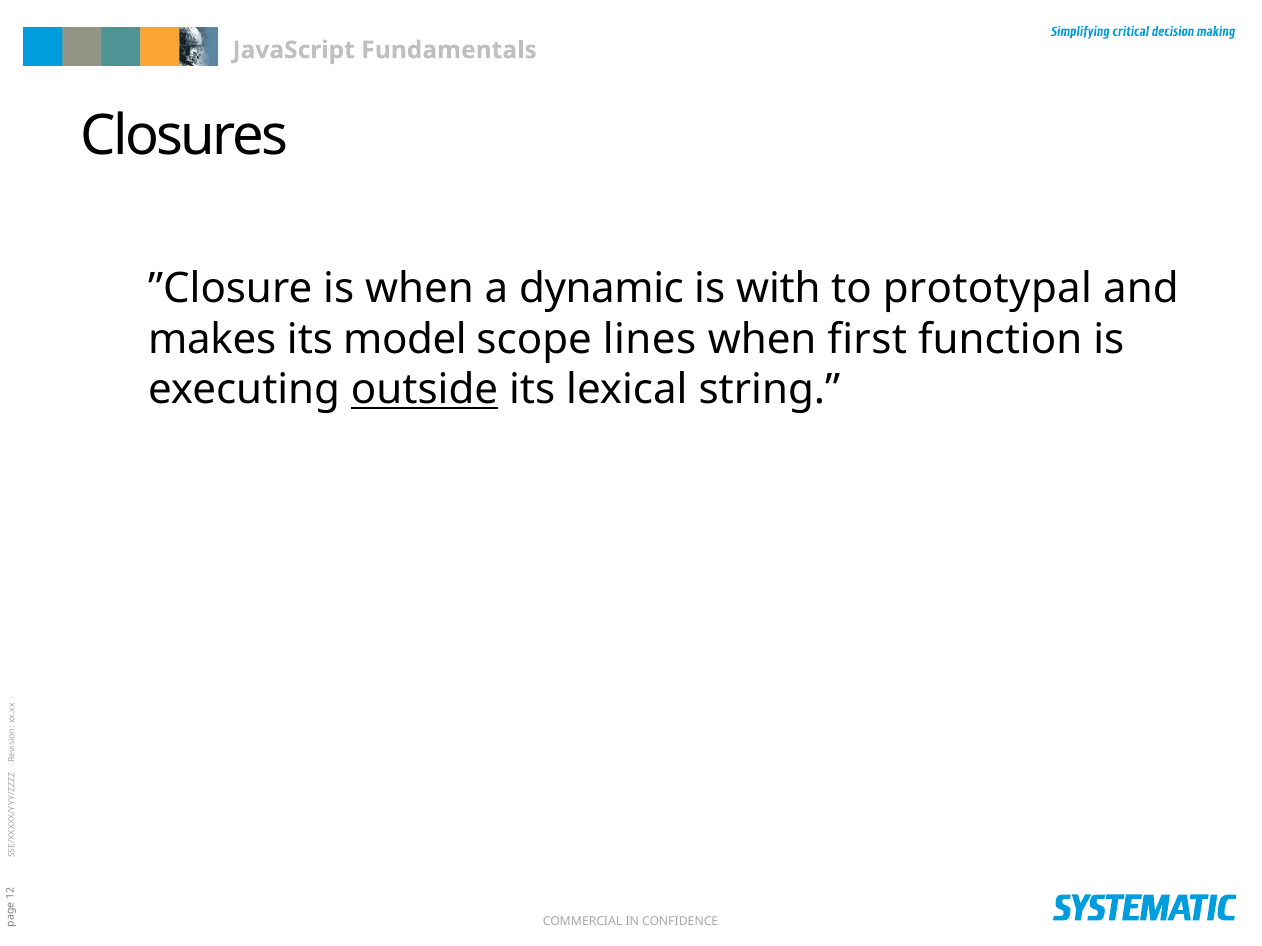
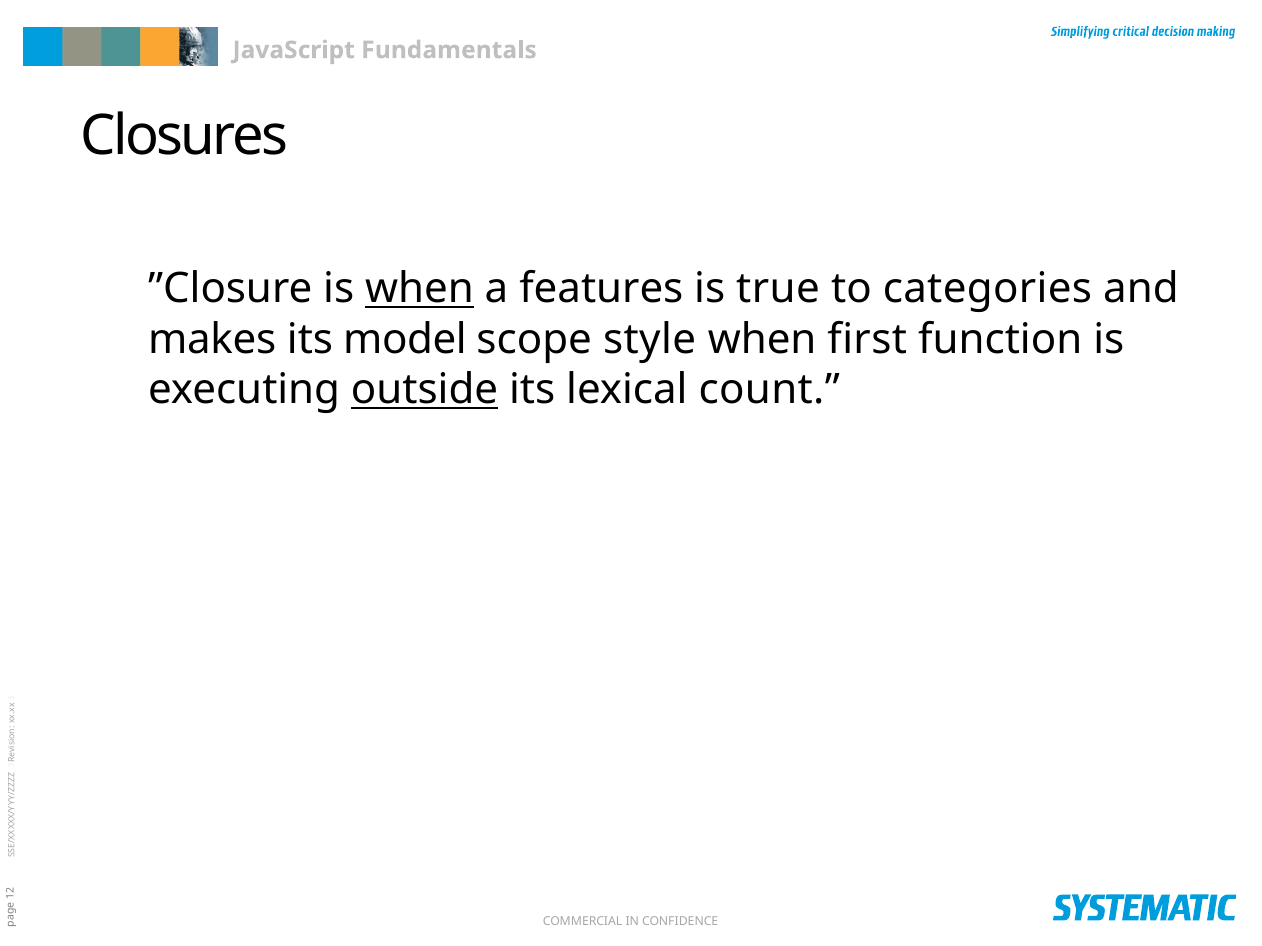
when at (419, 289) underline: none -> present
dynamic: dynamic -> features
with: with -> true
prototypal: prototypal -> categories
lines: lines -> style
string: string -> count
